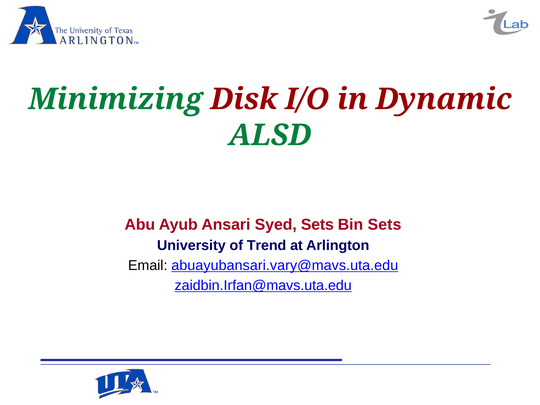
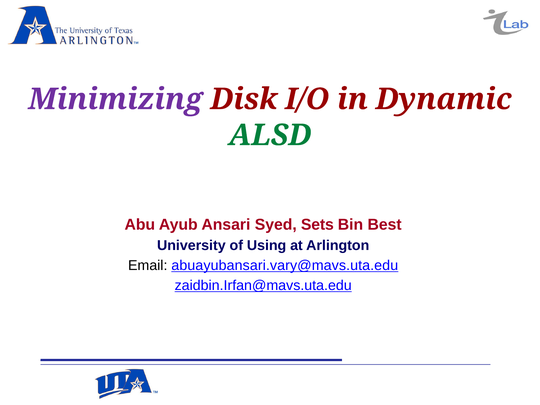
Minimizing colour: green -> purple
Bin Sets: Sets -> Best
Trend: Trend -> Using
